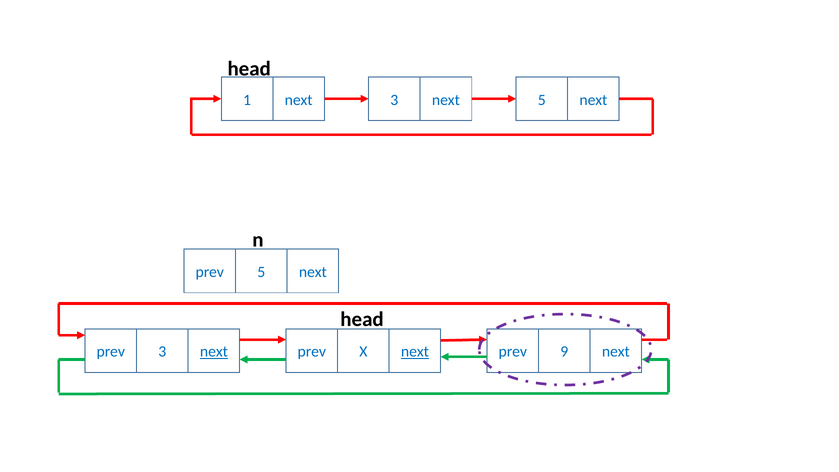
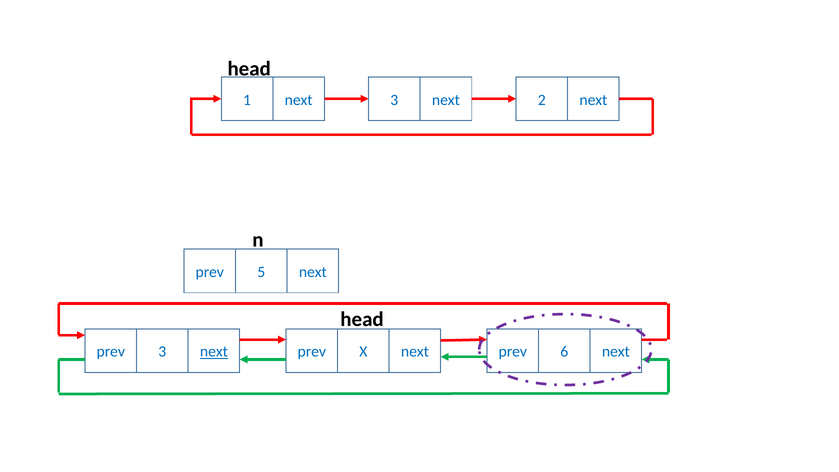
next 5: 5 -> 2
next at (415, 352) underline: present -> none
9: 9 -> 6
